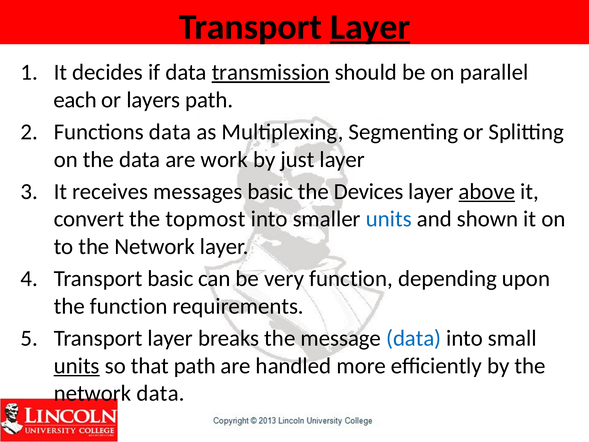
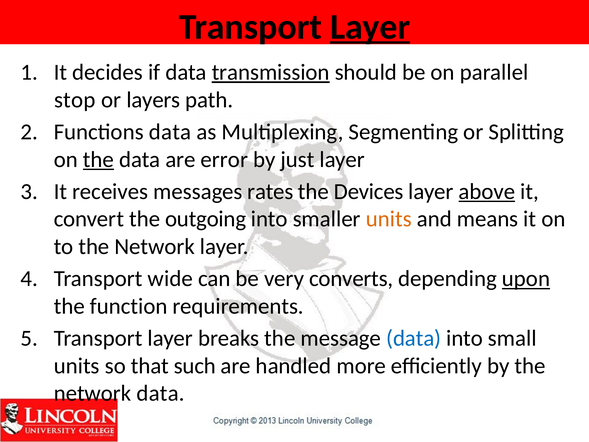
each: each -> stop
the at (98, 159) underline: none -> present
work: work -> error
messages basic: basic -> rates
topmost: topmost -> outgoing
units at (389, 219) colour: blue -> orange
shown: shown -> means
Transport basic: basic -> wide
very function: function -> converts
upon underline: none -> present
units at (77, 366) underline: present -> none
that path: path -> such
